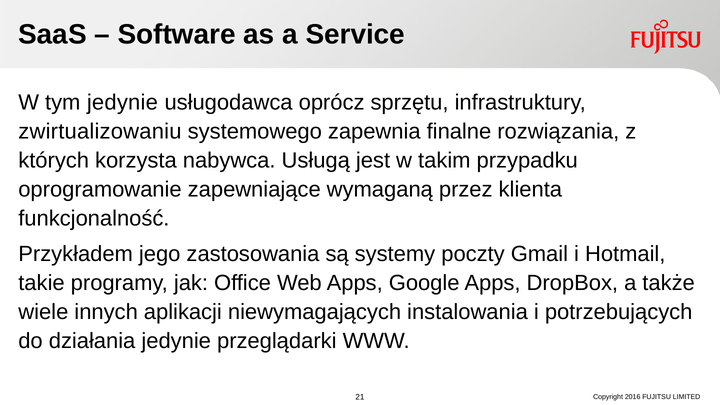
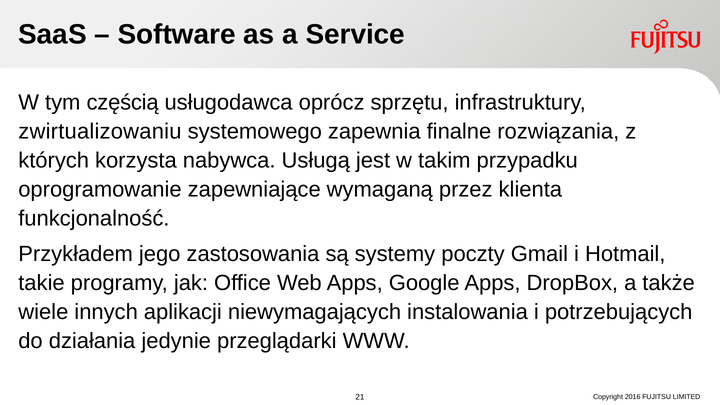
tym jedynie: jedynie -> częścią
